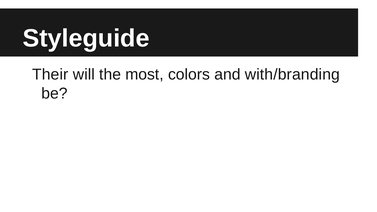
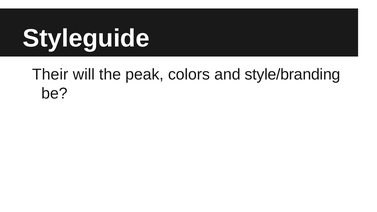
most: most -> peak
with/branding: with/branding -> style/branding
